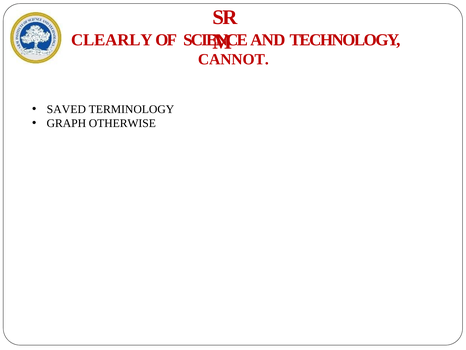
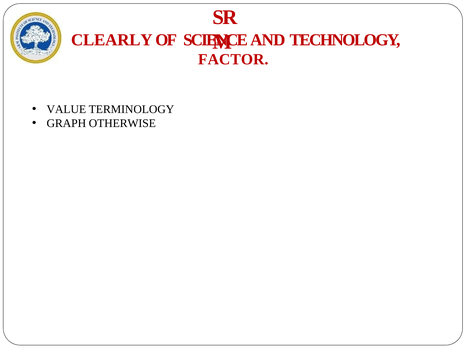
CANNOT: CANNOT -> FACTOR
SAVED: SAVED -> VALUE
